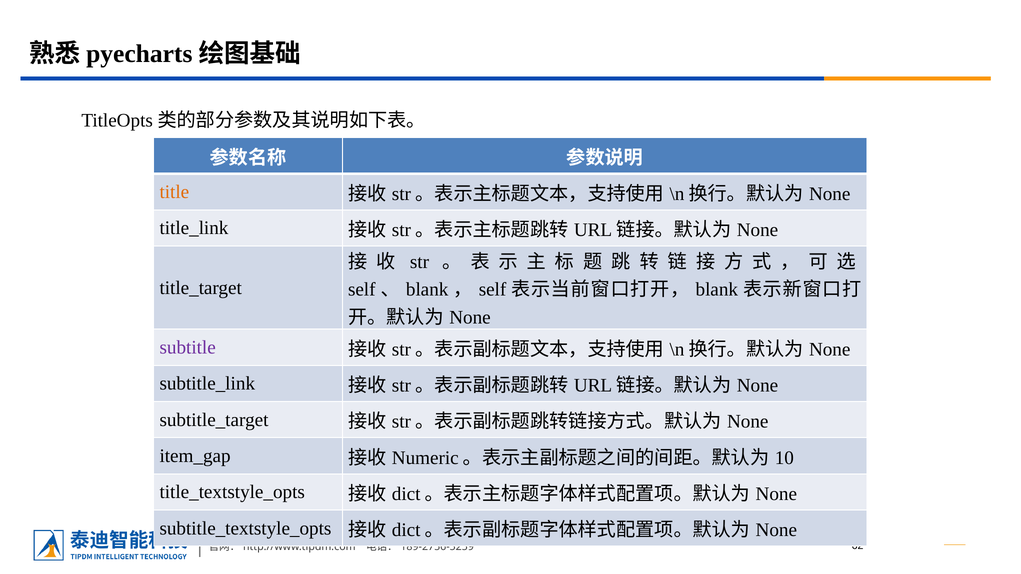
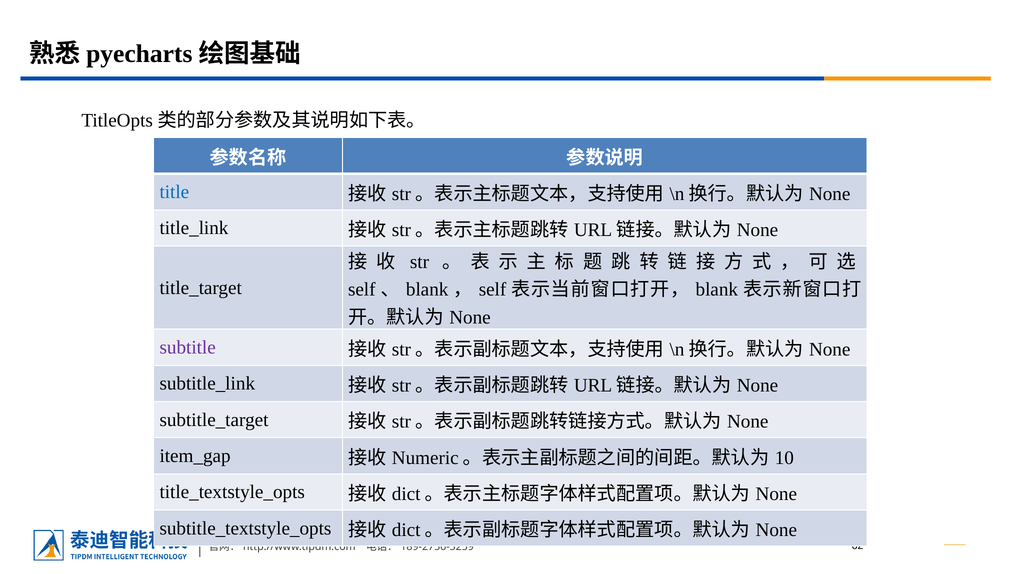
title colour: orange -> blue
